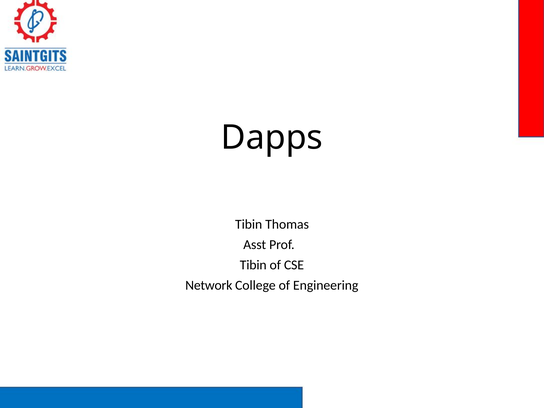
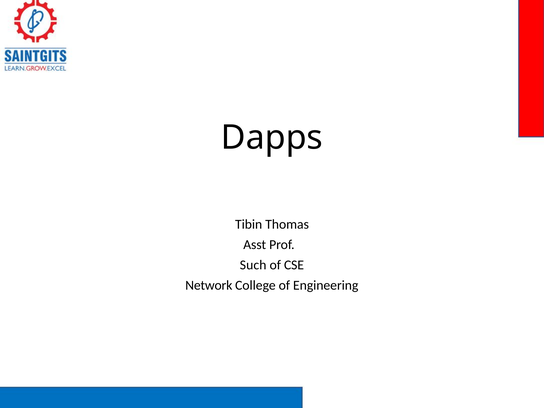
Tibin at (253, 265): Tibin -> Such
